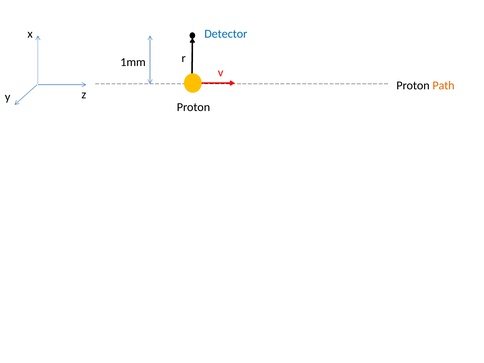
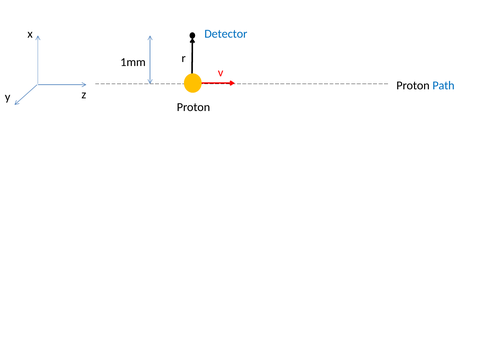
Path colour: orange -> blue
